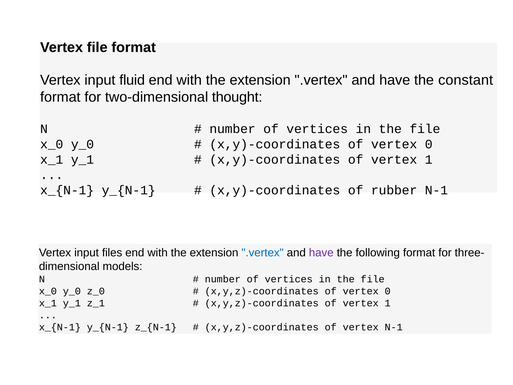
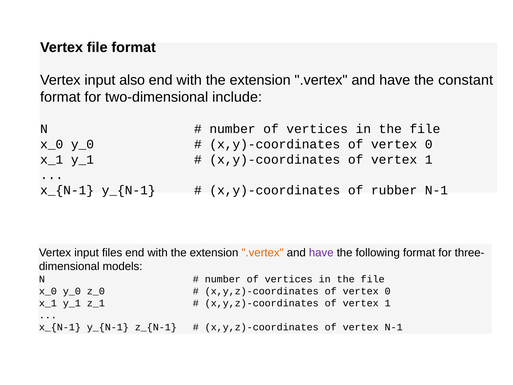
fluid: fluid -> also
thought: thought -> include
.vertex at (263, 253) colour: blue -> orange
